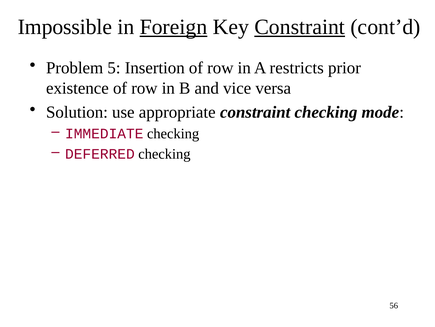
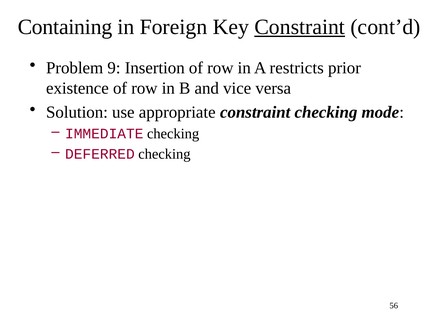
Impossible: Impossible -> Containing
Foreign underline: present -> none
5: 5 -> 9
